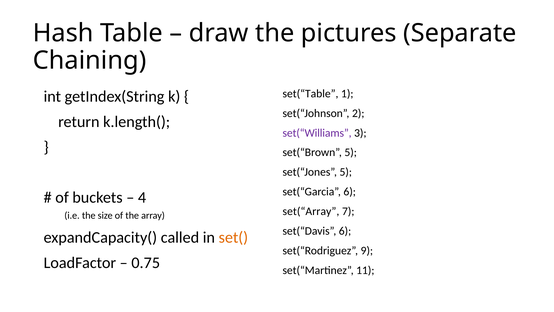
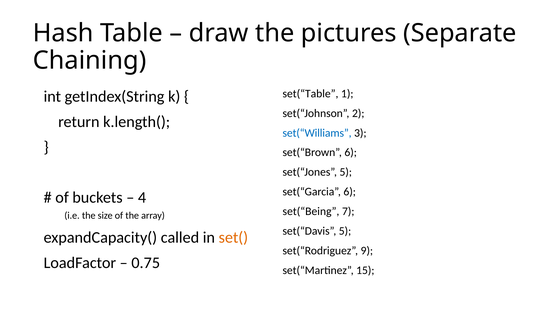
set(“Williams colour: purple -> blue
set(“Brown 5: 5 -> 6
set(“Array: set(“Array -> set(“Being
set(“Davis 6: 6 -> 5
11: 11 -> 15
